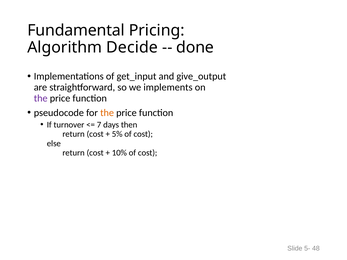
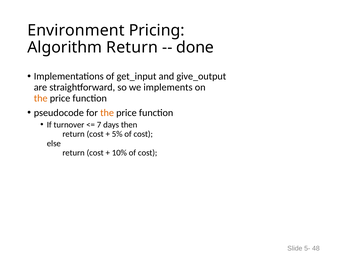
Fundamental: Fundamental -> Environment
Algorithm Decide: Decide -> Return
the at (41, 98) colour: purple -> orange
